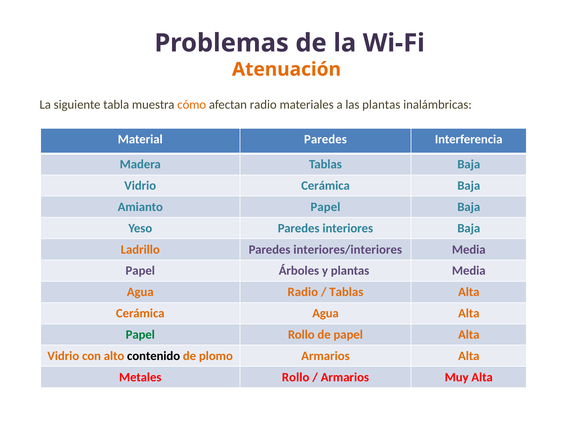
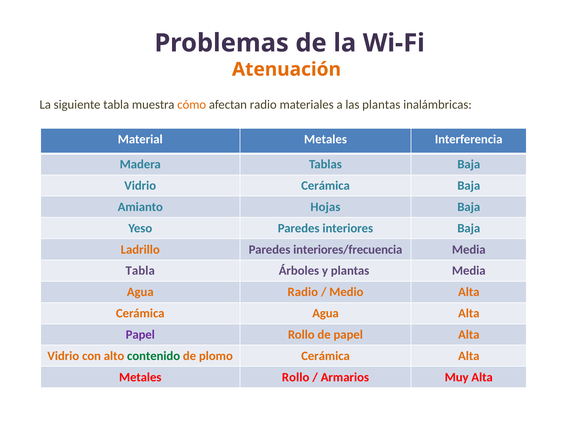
Material Paredes: Paredes -> Metales
Amianto Papel: Papel -> Hojas
interiores/interiores: interiores/interiores -> interiores/frecuencia
Papel at (140, 271): Papel -> Tabla
Tablas at (346, 292): Tablas -> Medio
Papel at (140, 334) colour: green -> purple
contenido colour: black -> green
plomo Armarios: Armarios -> Cerámica
